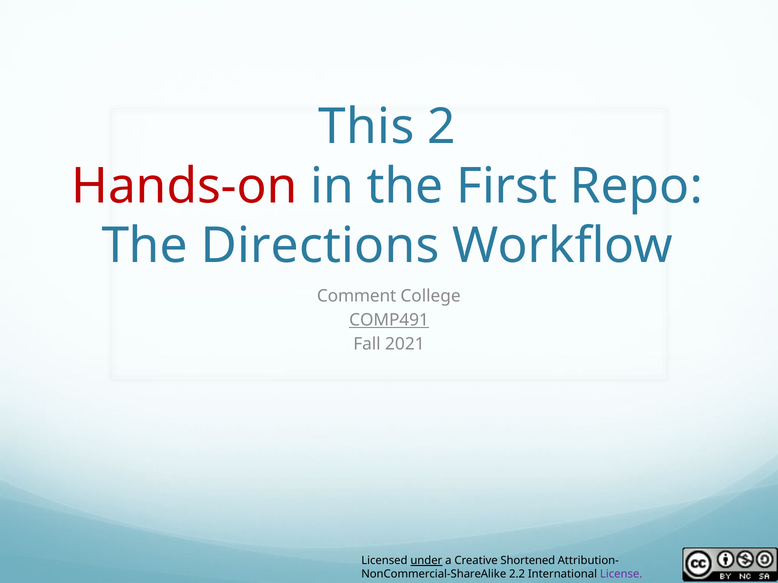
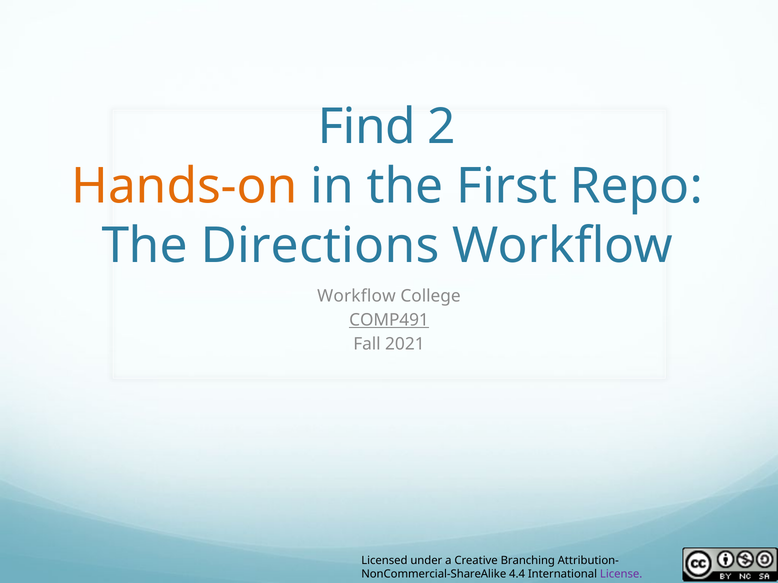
This: This -> Find
Hands-on colour: red -> orange
Comment at (357, 296): Comment -> Workflow
under underline: present -> none
Shortened: Shortened -> Branching
2.2: 2.2 -> 4.4
